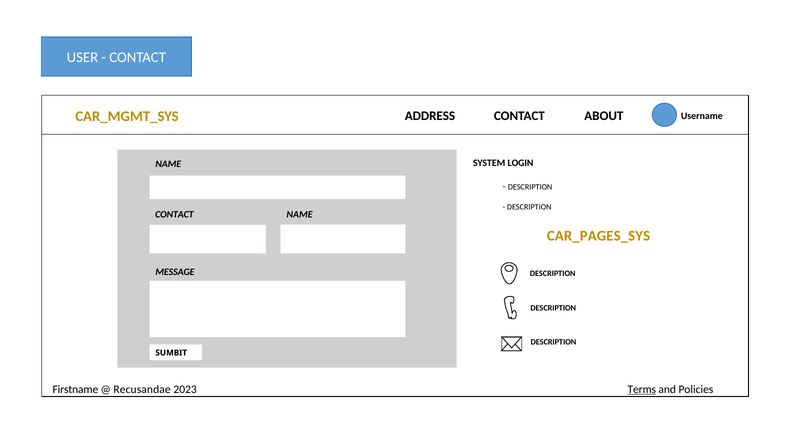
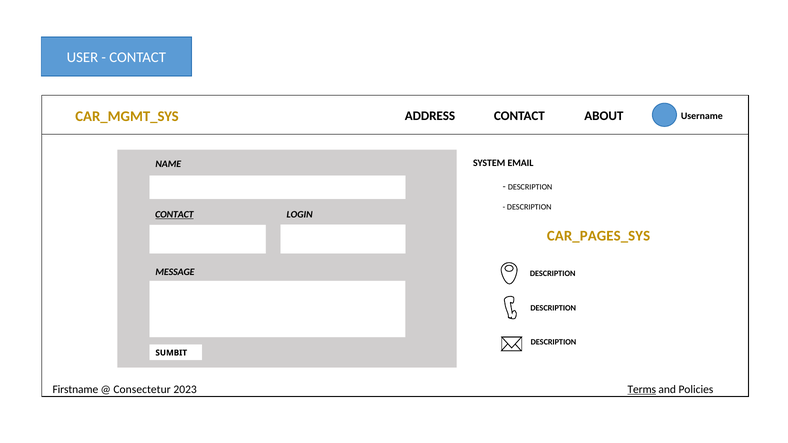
LOGIN: LOGIN -> EMAIL
NAME at (300, 215): NAME -> LOGIN
CONTACT at (174, 215) underline: none -> present
Recusandae: Recusandae -> Consectetur
